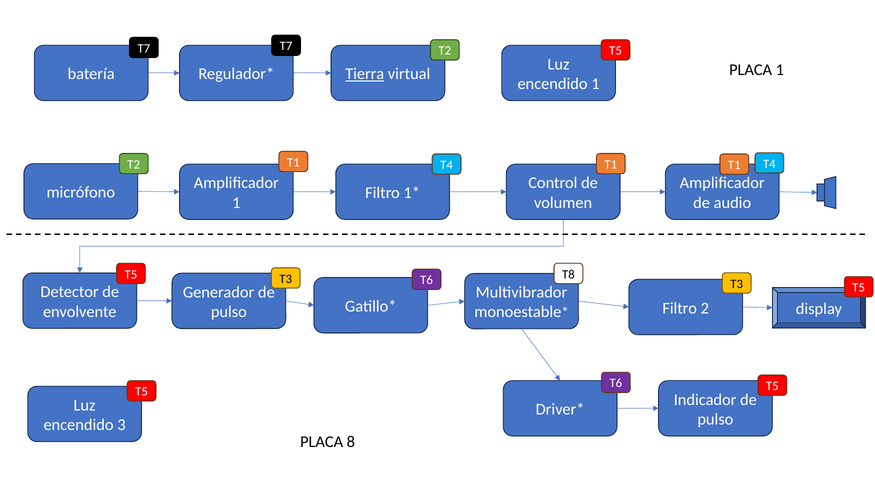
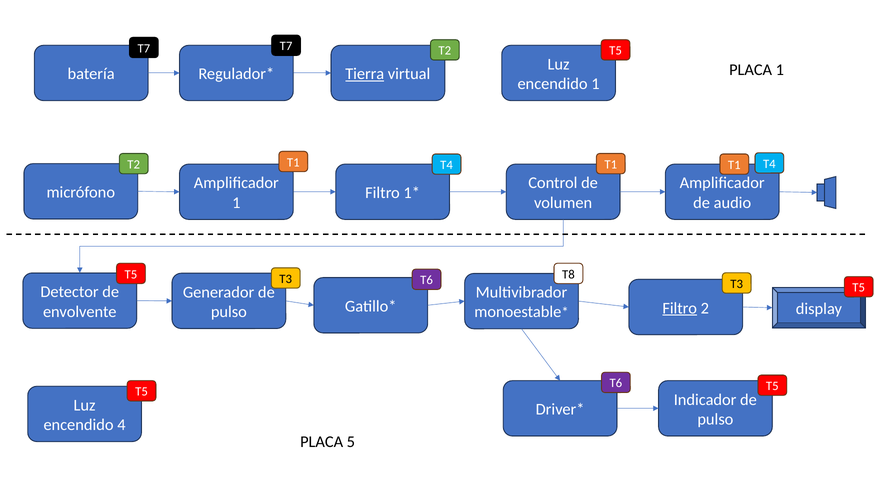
Filtro at (680, 308) underline: none -> present
3: 3 -> 4
8: 8 -> 5
